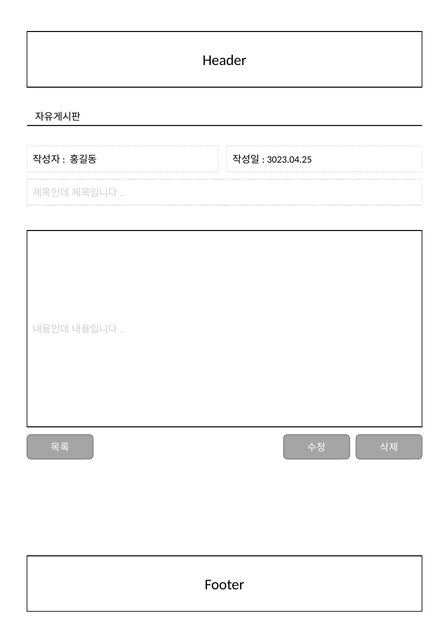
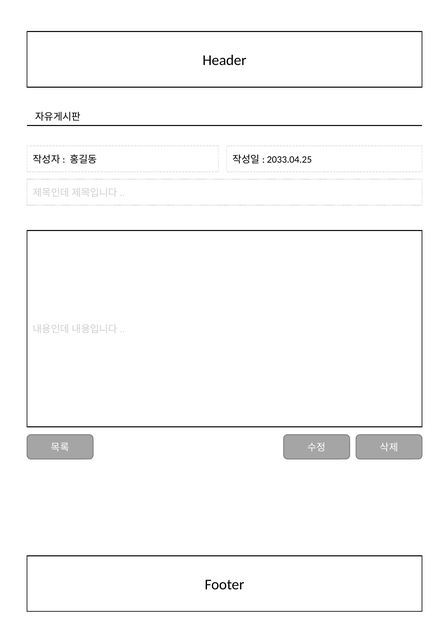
3023.04.25: 3023.04.25 -> 2033.04.25
